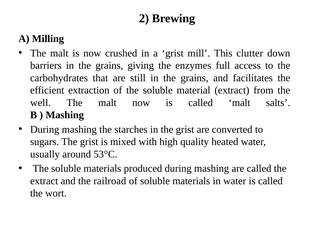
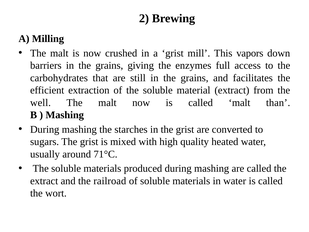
clutter: clutter -> vapors
salts: salts -> than
53°C: 53°C -> 71°C
